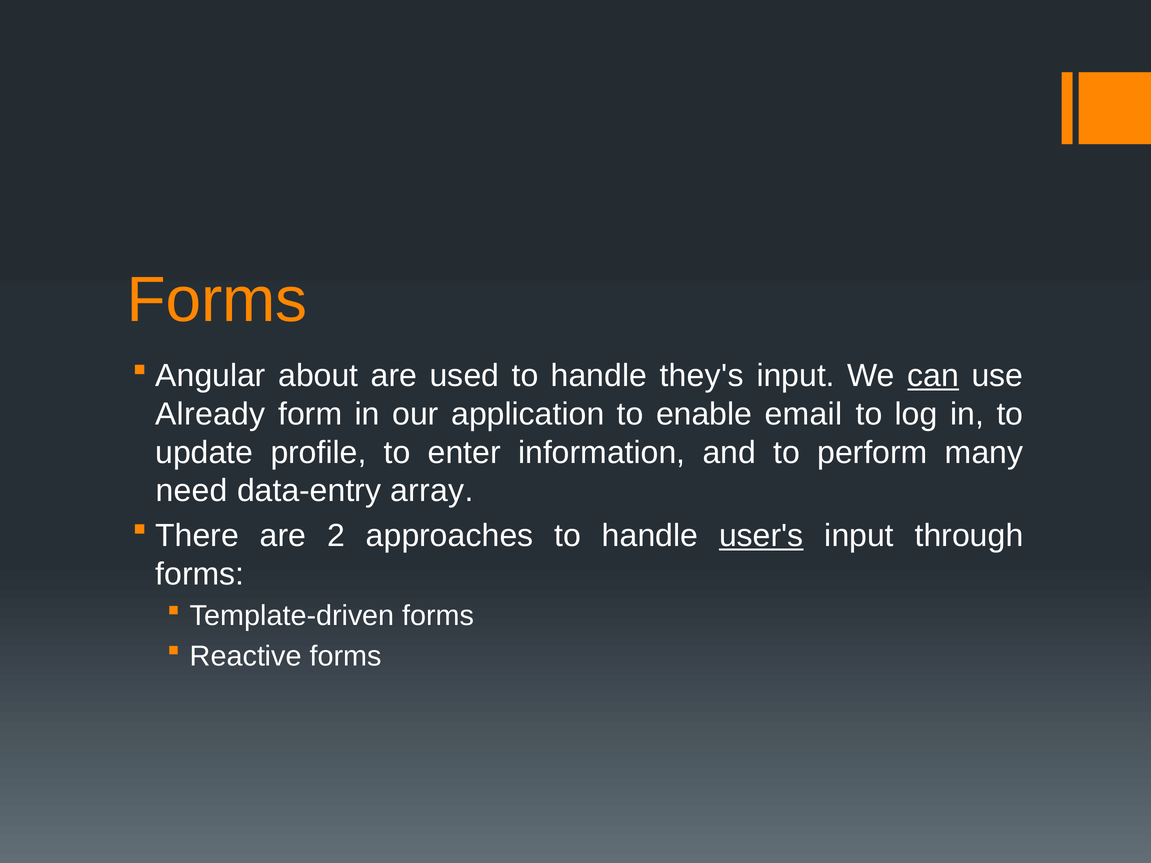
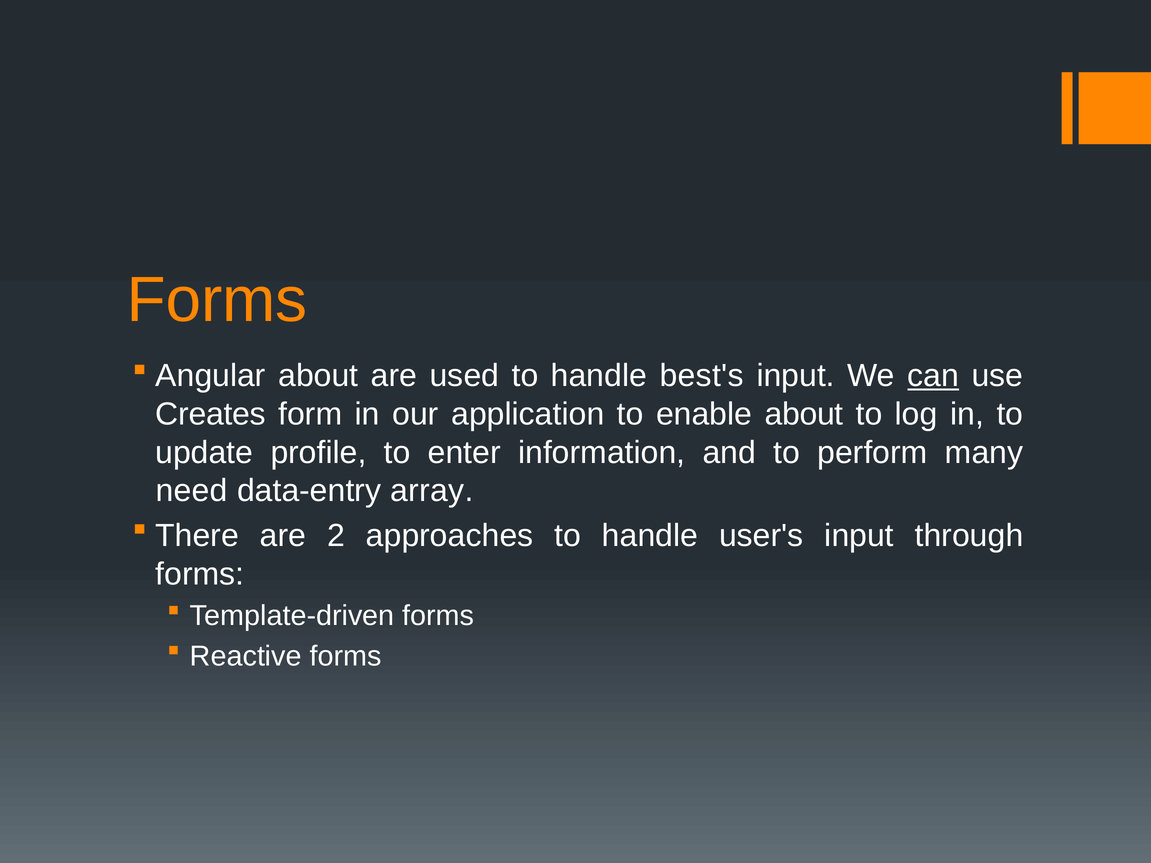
they's: they's -> best's
Already: Already -> Creates
enable email: email -> about
user's underline: present -> none
